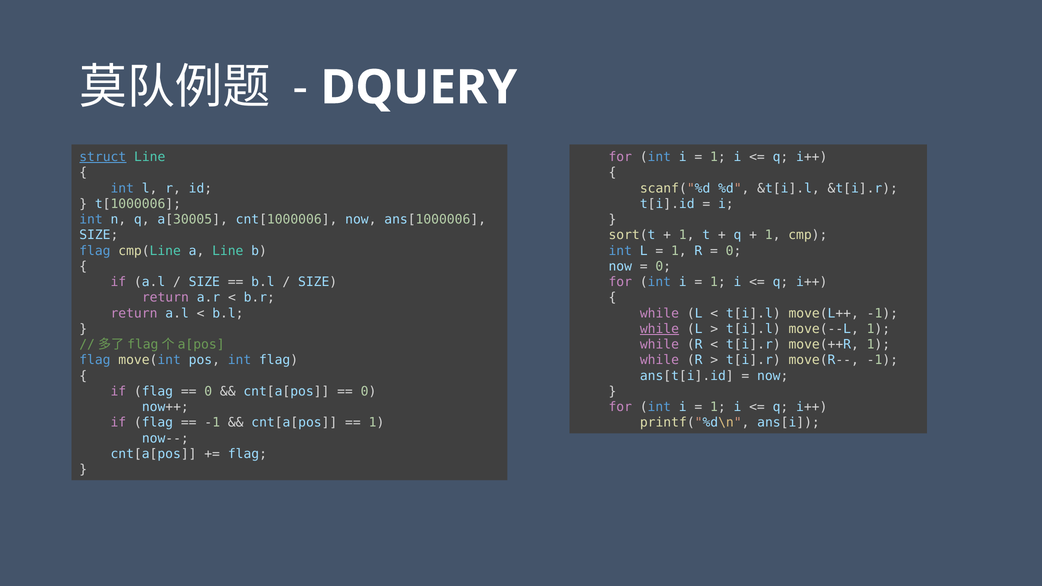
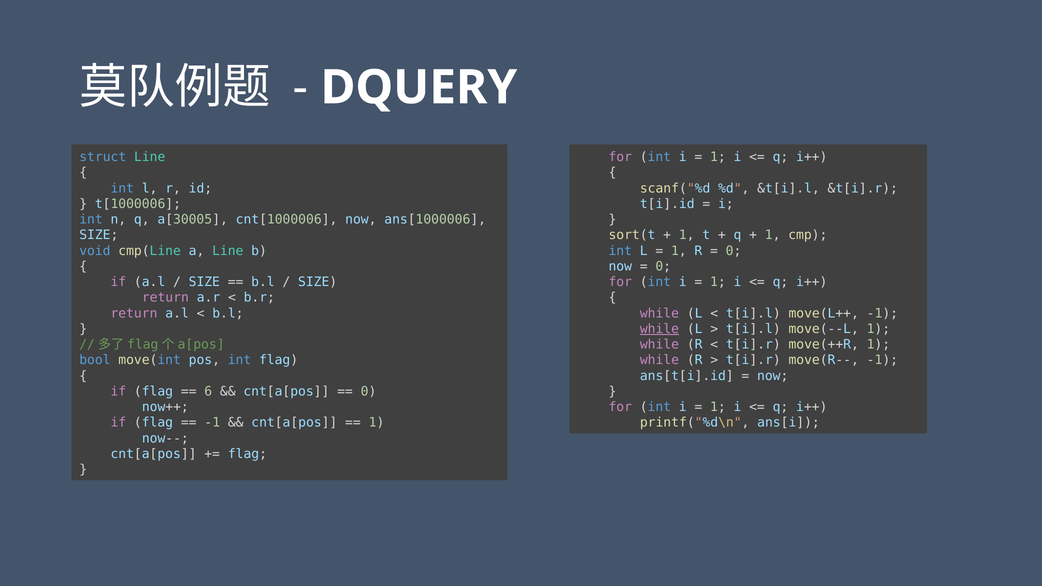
struct underline: present -> none
flag at (95, 251): flag -> void
flag at (95, 360): flag -> bool
0 at (208, 391): 0 -> 6
